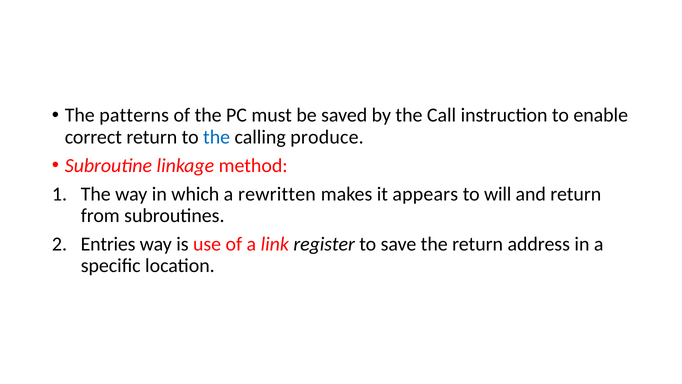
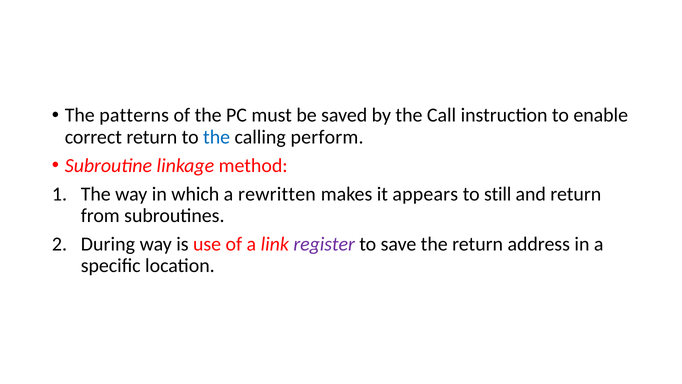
produce: produce -> perform
will: will -> still
Entries: Entries -> During
register colour: black -> purple
